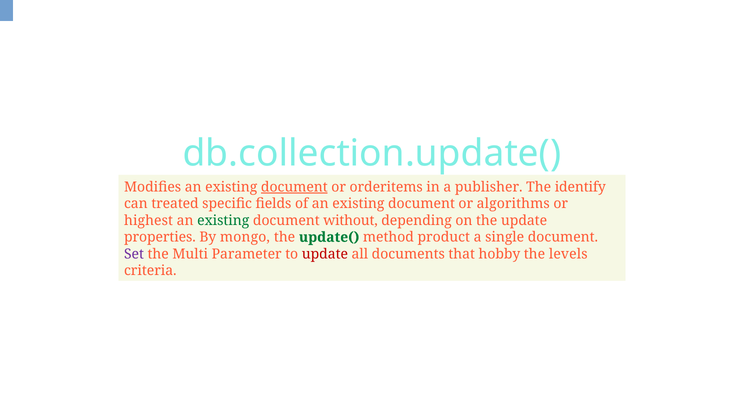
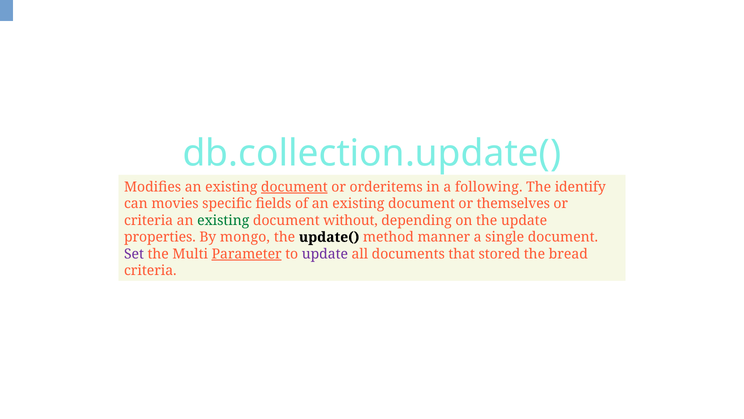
publisher: publisher -> following
treated: treated -> movies
algorithms: algorithms -> themselves
highest at (149, 220): highest -> criteria
update( colour: green -> black
product: product -> manner
Parameter underline: none -> present
update at (325, 254) colour: red -> purple
hobby: hobby -> stored
levels: levels -> bread
